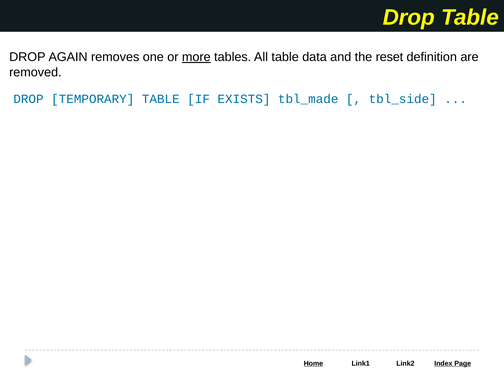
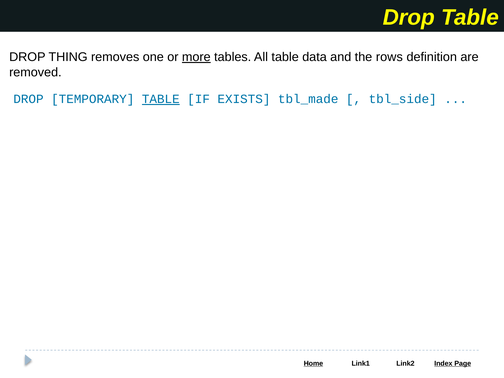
AGAIN: AGAIN -> THING
reset: reset -> rows
TABLE at (161, 99) underline: none -> present
